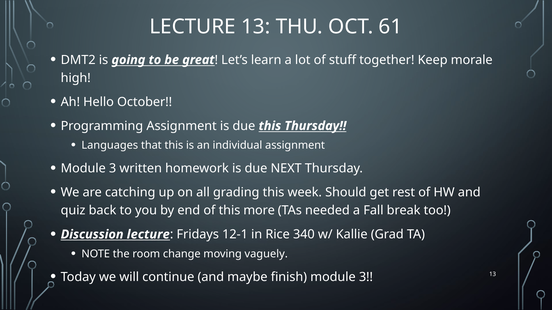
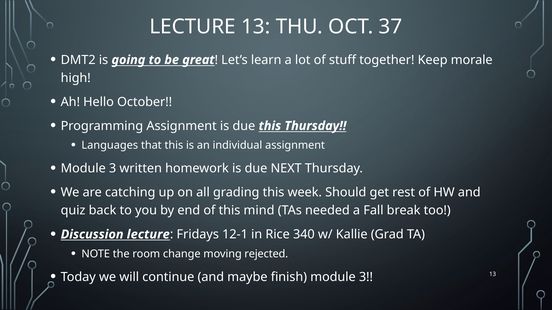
61: 61 -> 37
more: more -> mind
vaguely: vaguely -> rejected
